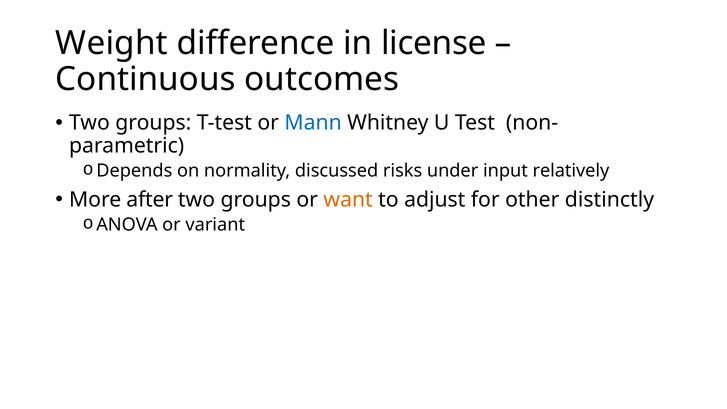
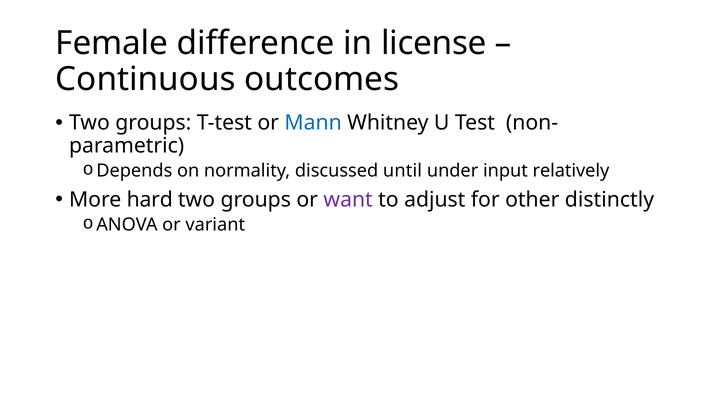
Weight: Weight -> Female
risks: risks -> until
after: after -> hard
want colour: orange -> purple
